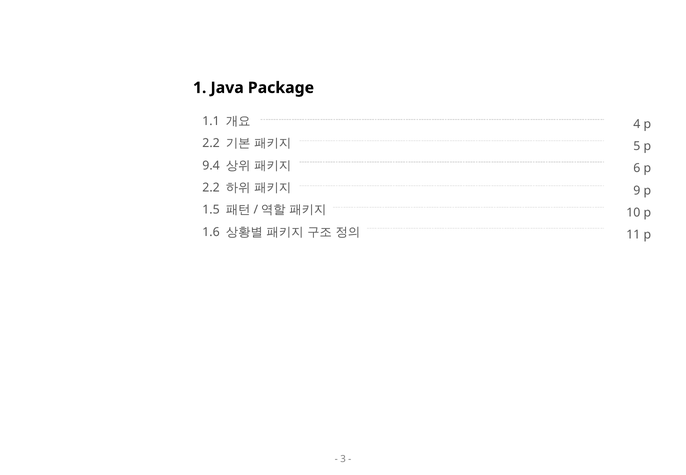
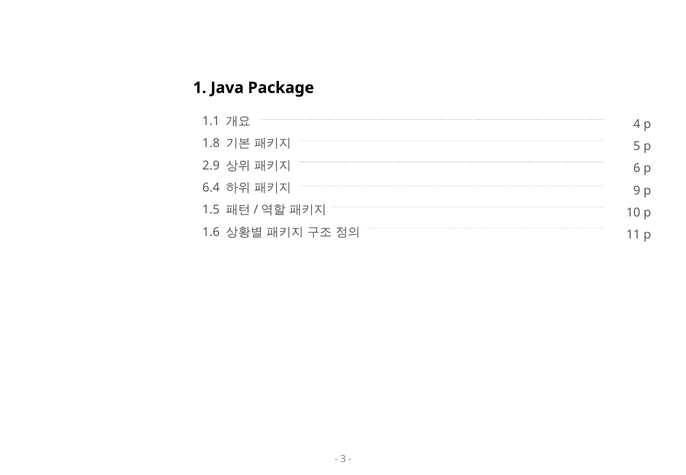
2.2 at (211, 143): 2.2 -> 1.8
9.4: 9.4 -> 2.9
2.2 at (211, 188): 2.2 -> 6.4
